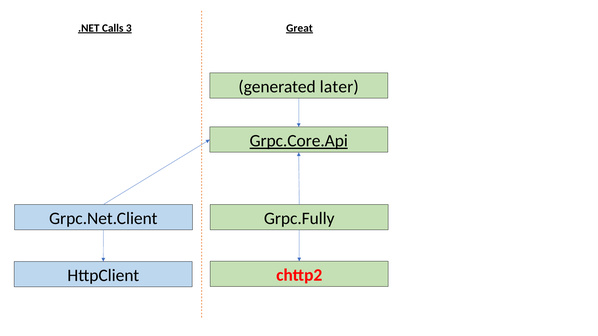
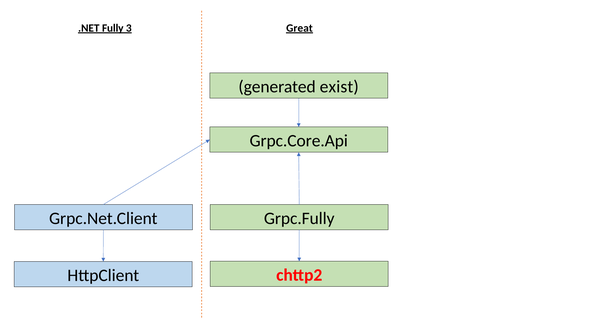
Calls: Calls -> Fully
later: later -> exist
Grpc.Core.Api underline: present -> none
